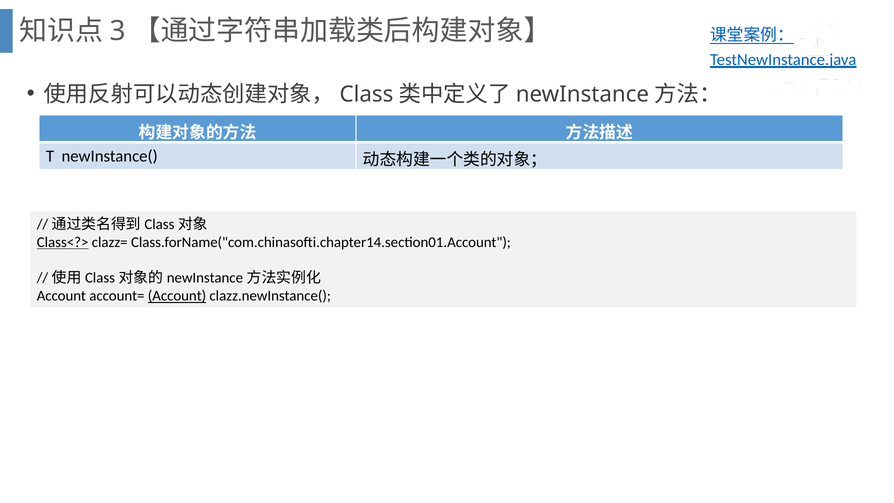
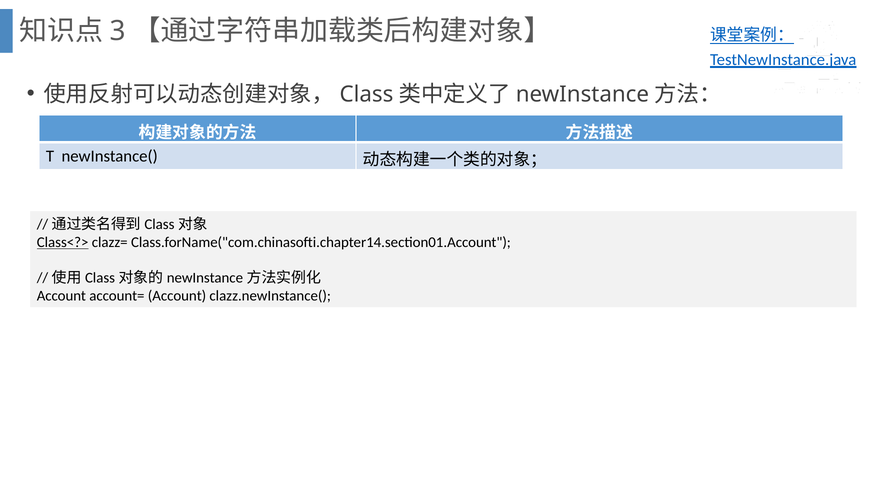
Account at (177, 296) underline: present -> none
